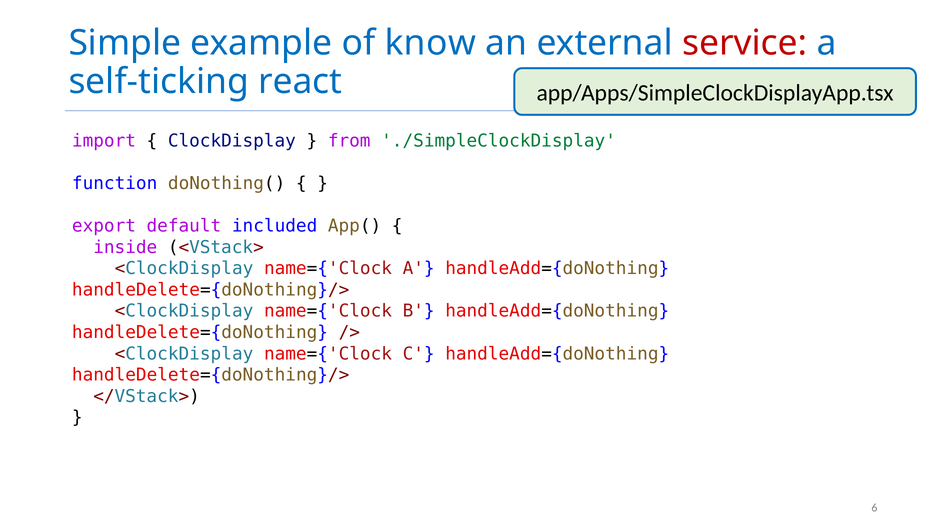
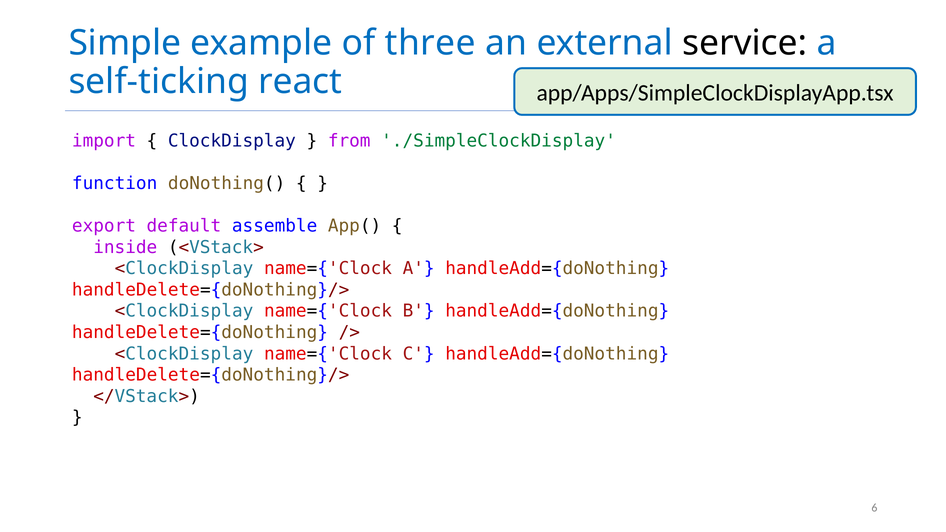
know: know -> three
service colour: red -> black
included: included -> assemble
